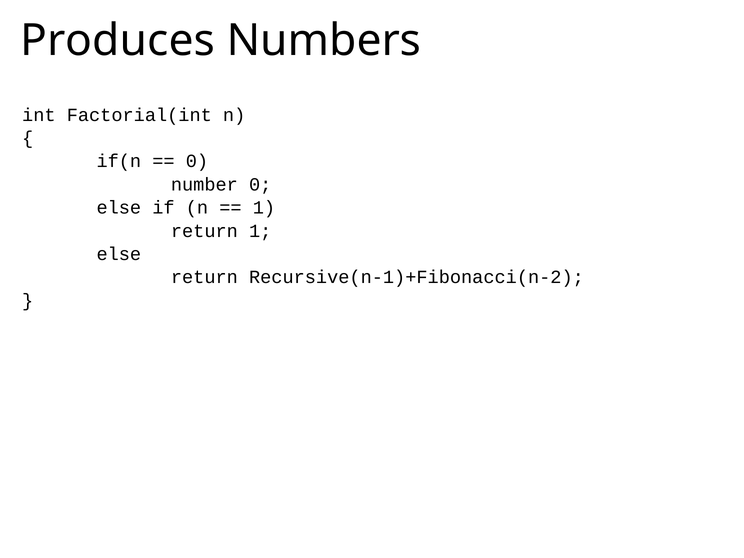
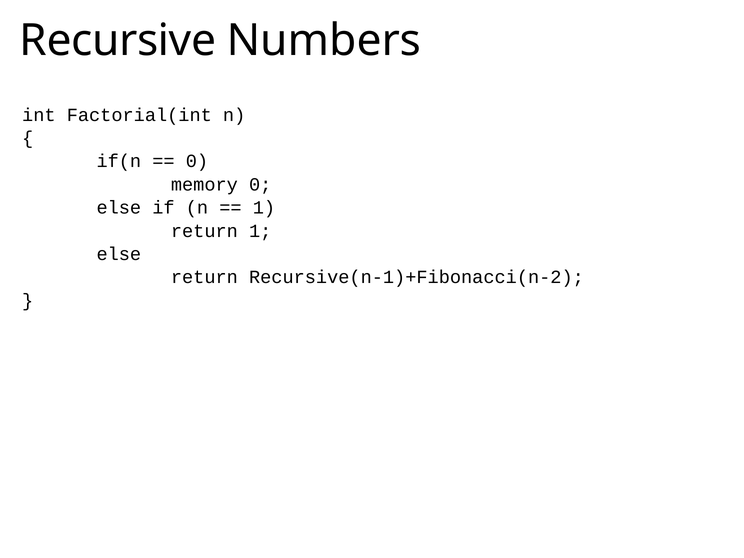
Produces: Produces -> Recursive
number: number -> memory
